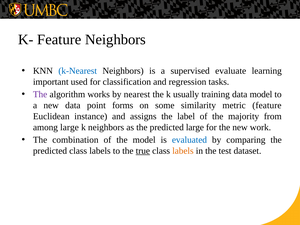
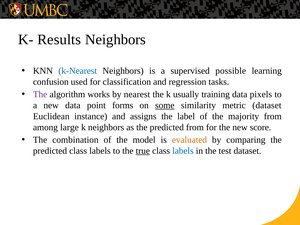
K- Feature: Feature -> Results
evaluate: evaluate -> possible
important: important -> confusion
data model: model -> pixels
some underline: none -> present
metric feature: feature -> dataset
predicted large: large -> from
work: work -> score
evaluated colour: blue -> orange
labels at (183, 151) colour: orange -> blue
